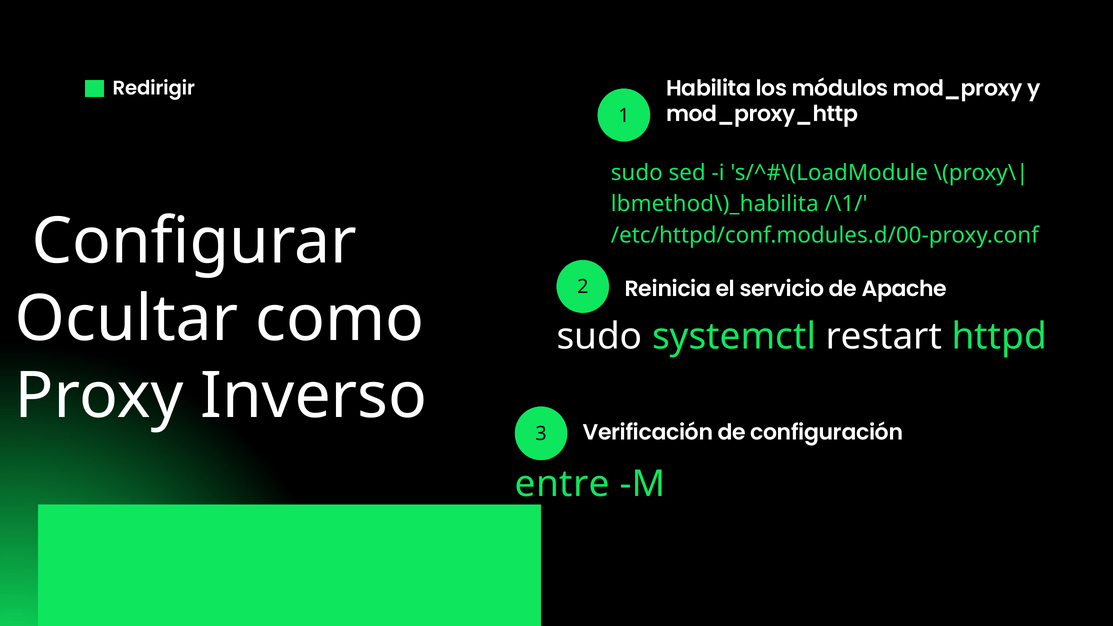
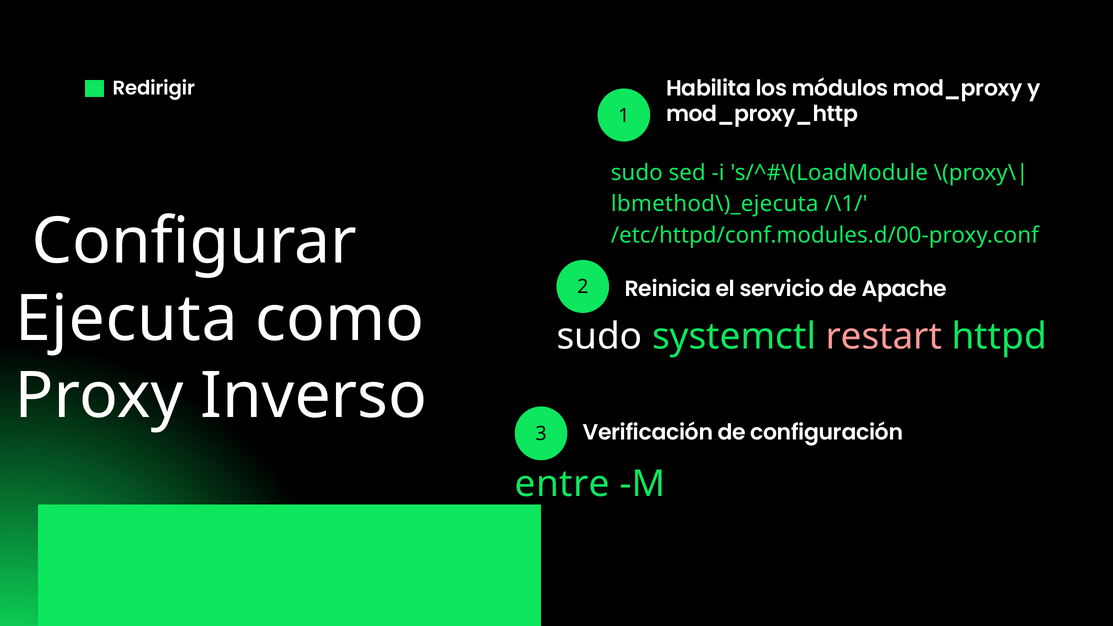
lbmethod\)_habilita: lbmethod\)_habilita -> lbmethod\)_ejecuta
Ocultar: Ocultar -> Ejecuta
restart colour: white -> pink
